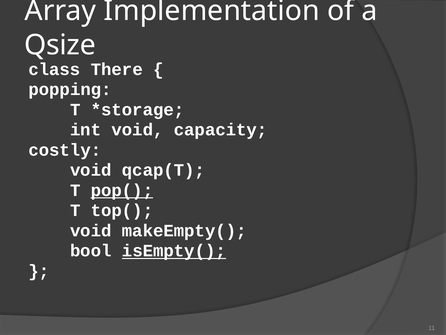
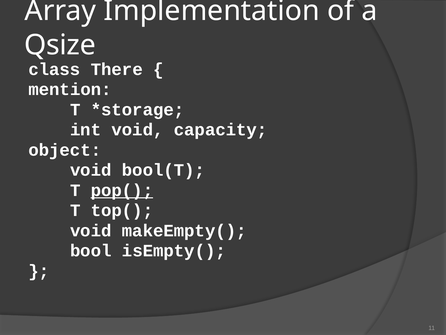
popping: popping -> mention
costly: costly -> object
qcap(T: qcap(T -> bool(T
isEmpty( underline: present -> none
